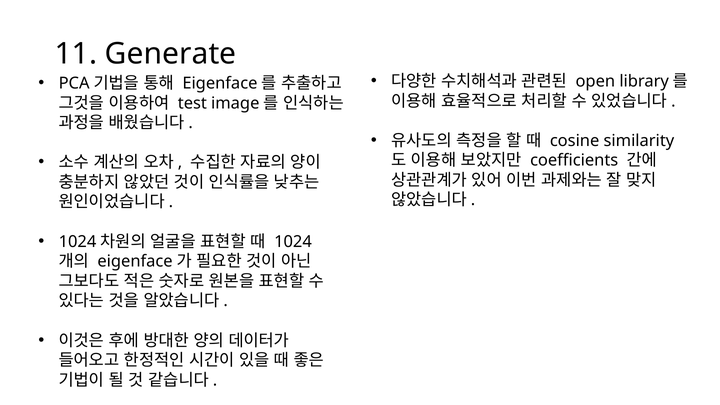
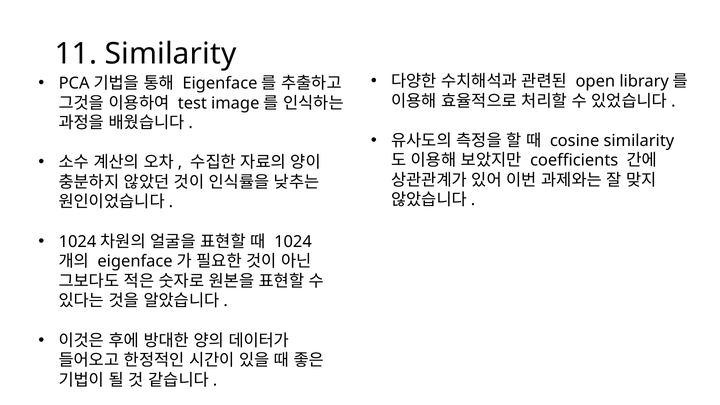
11 Generate: Generate -> Similarity
